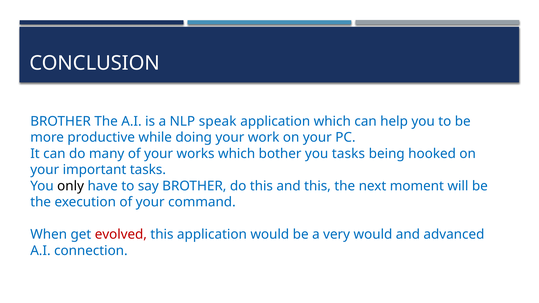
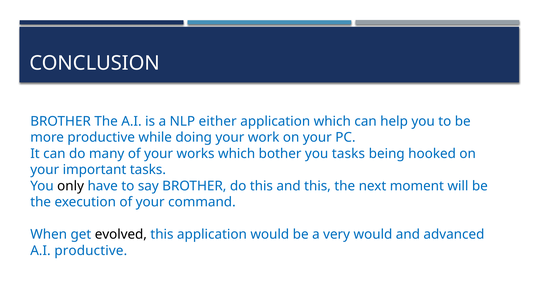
speak: speak -> either
evolved colour: red -> black
A.I connection: connection -> productive
